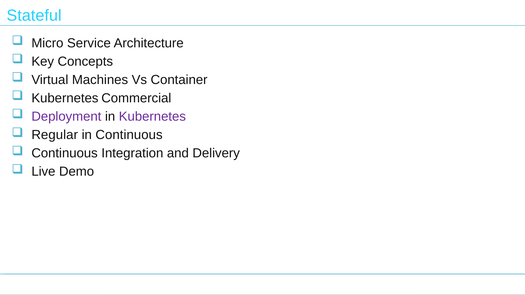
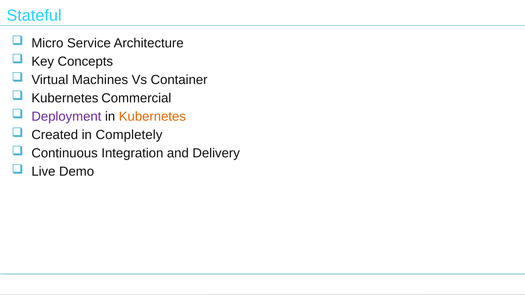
Kubernetes at (152, 117) colour: purple -> orange
Regular: Regular -> Created
in Continuous: Continuous -> Completely
